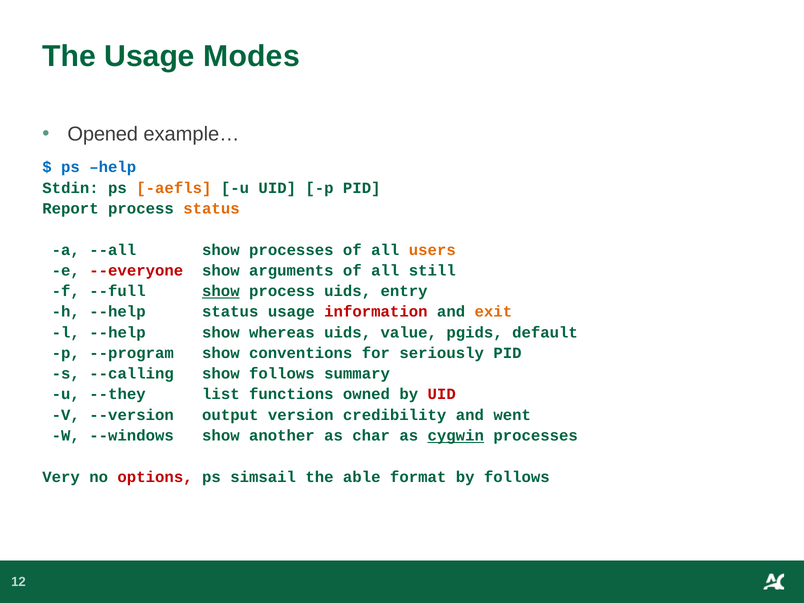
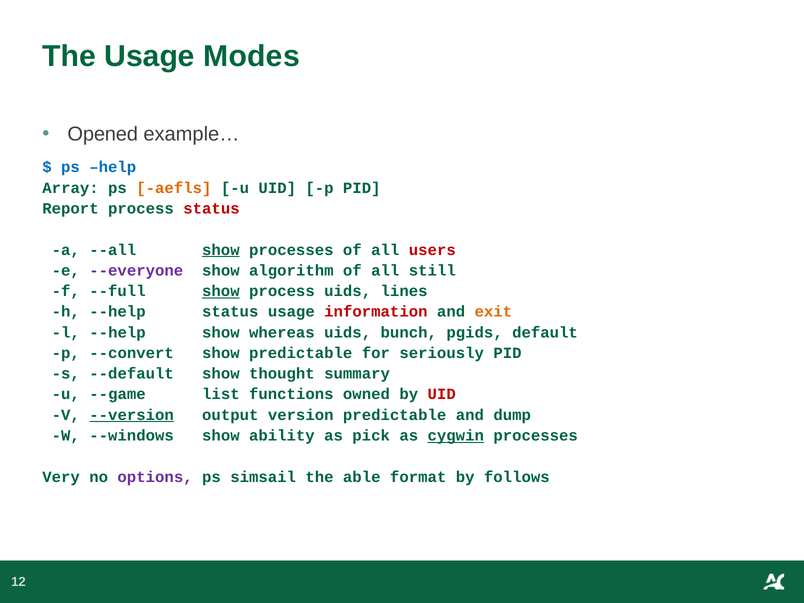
Stdin: Stdin -> Array
status at (211, 209) colour: orange -> red
show at (221, 250) underline: none -> present
users colour: orange -> red
--everyone colour: red -> purple
arguments: arguments -> algorithm
entry: entry -> lines
value: value -> bunch
--program: --program -> --convert
show conventions: conventions -> predictable
--calling: --calling -> --default
show follows: follows -> thought
--they: --they -> --game
--version underline: none -> present
version credibility: credibility -> predictable
went: went -> dump
another: another -> ability
char: char -> pick
options colour: red -> purple
